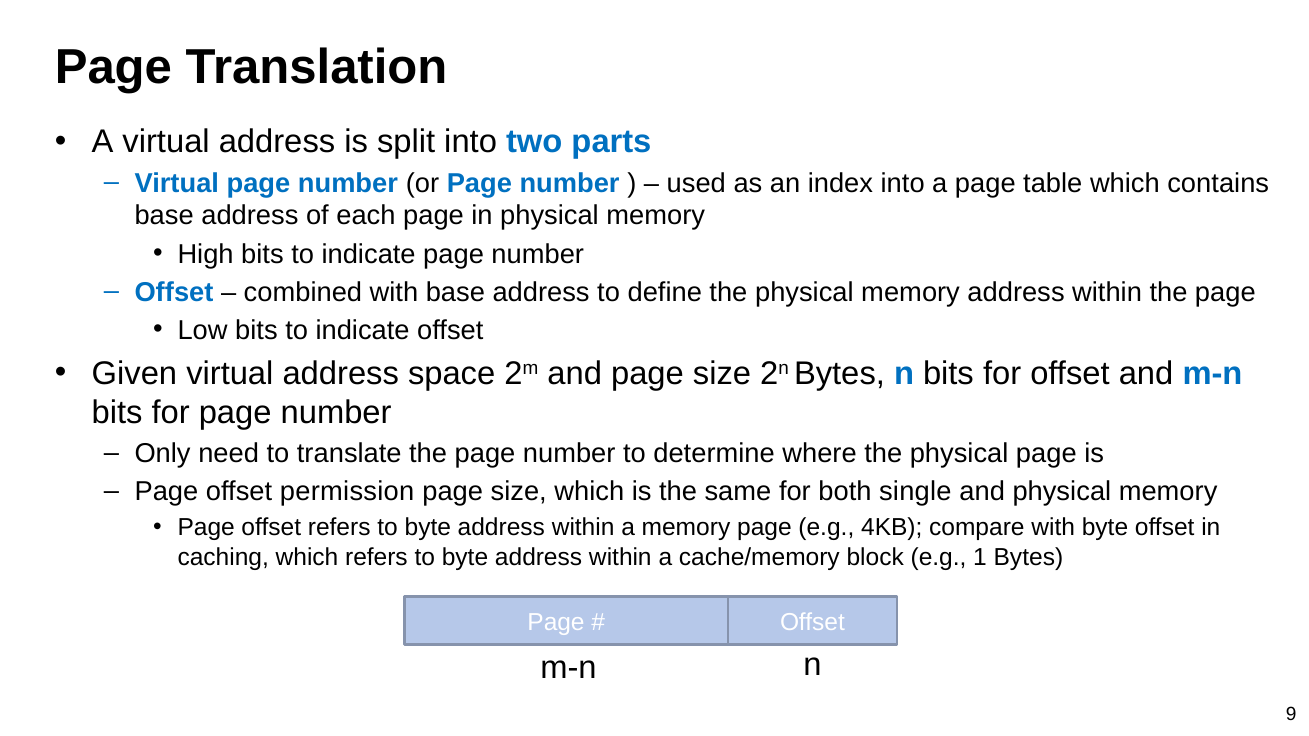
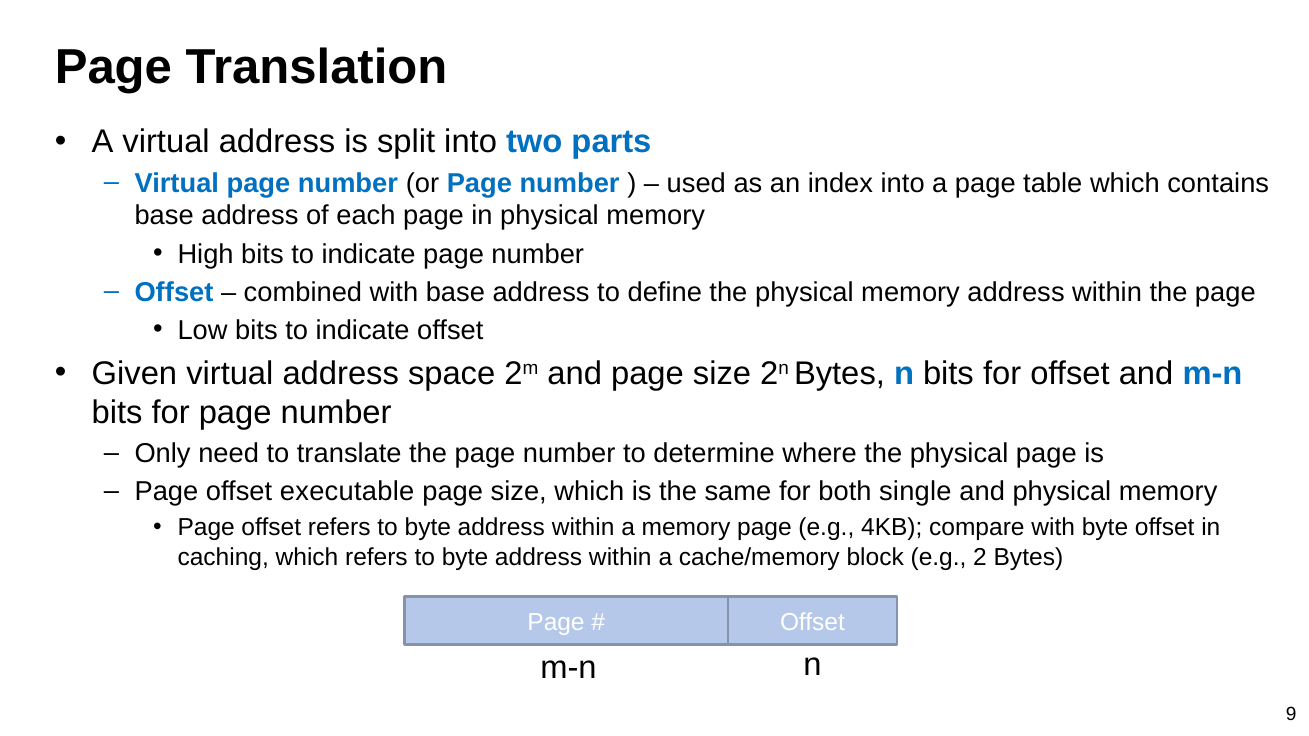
permission: permission -> executable
1: 1 -> 2
